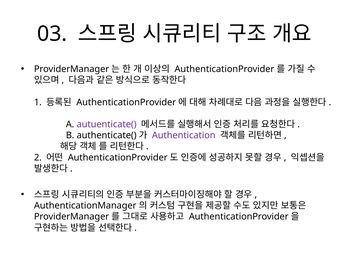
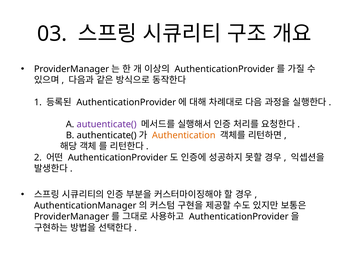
Authentication colour: purple -> orange
